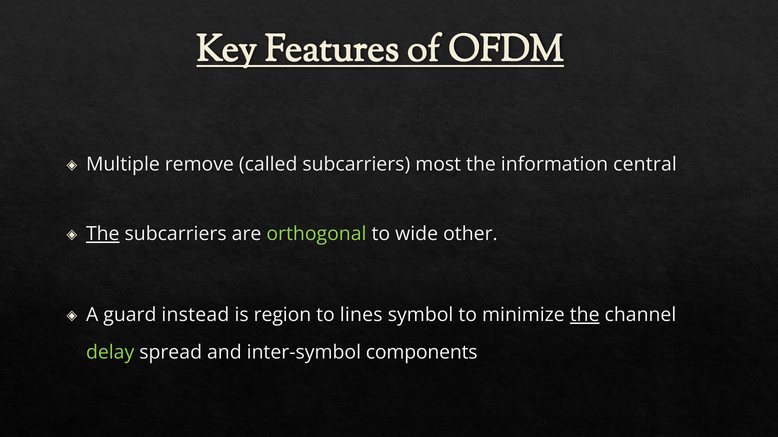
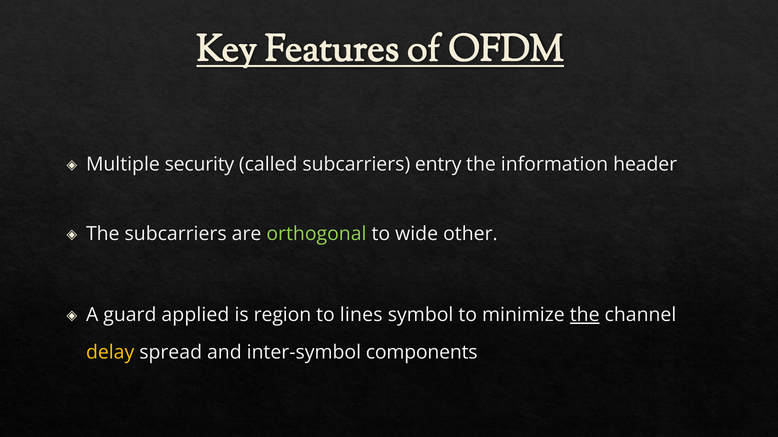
remove: remove -> security
most: most -> entry
central: central -> header
The at (103, 234) underline: present -> none
instead: instead -> applied
delay colour: light green -> yellow
